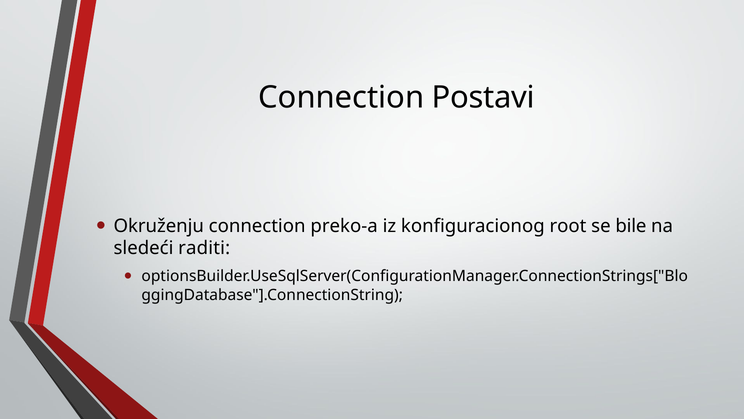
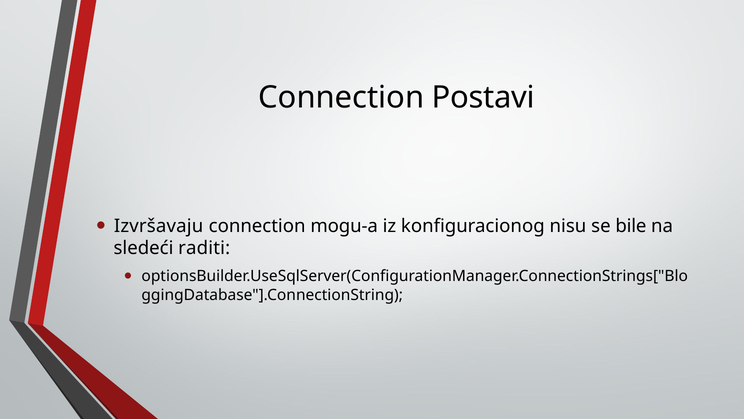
Okruženju: Okruženju -> Izvršavaju
preko-a: preko-a -> mogu-a
root: root -> nisu
